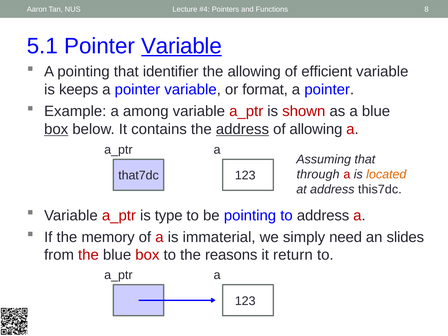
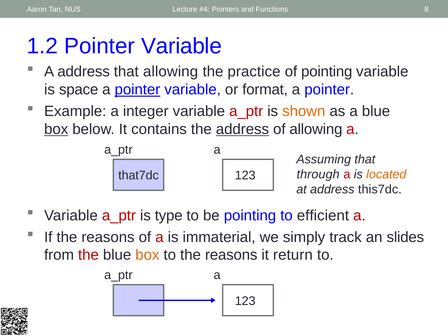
5.1: 5.1 -> 1.2
Variable at (182, 46) underline: present -> none
A pointing: pointing -> address
that identifier: identifier -> allowing
the allowing: allowing -> practice
of efficient: efficient -> pointing
keeps: keeps -> space
pointer at (137, 90) underline: none -> present
among: among -> integer
shown colour: red -> orange
to address: address -> efficient
If the memory: memory -> reasons
need: need -> track
box at (147, 255) colour: red -> orange
